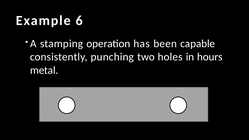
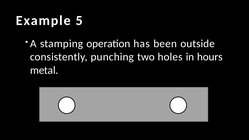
6: 6 -> 5
capable: capable -> outside
